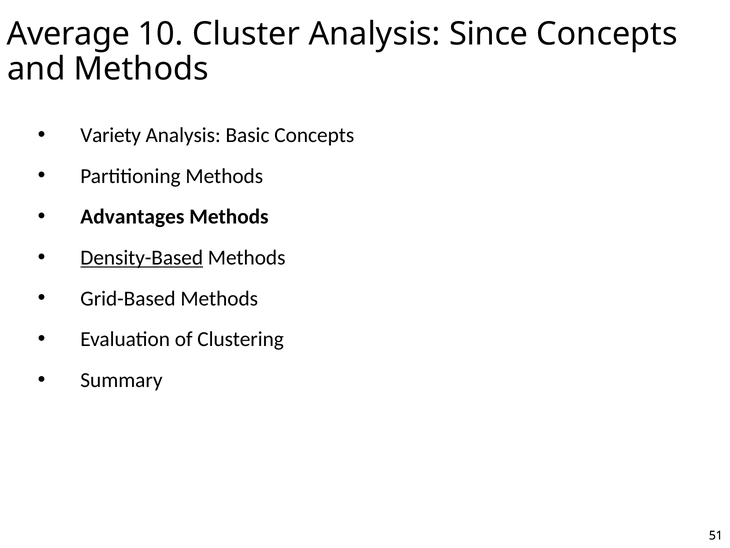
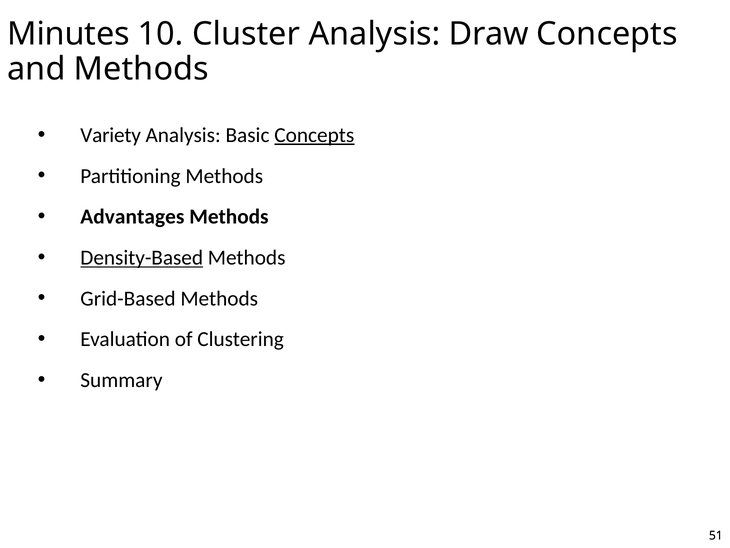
Average: Average -> Minutes
Since: Since -> Draw
Concepts at (314, 135) underline: none -> present
